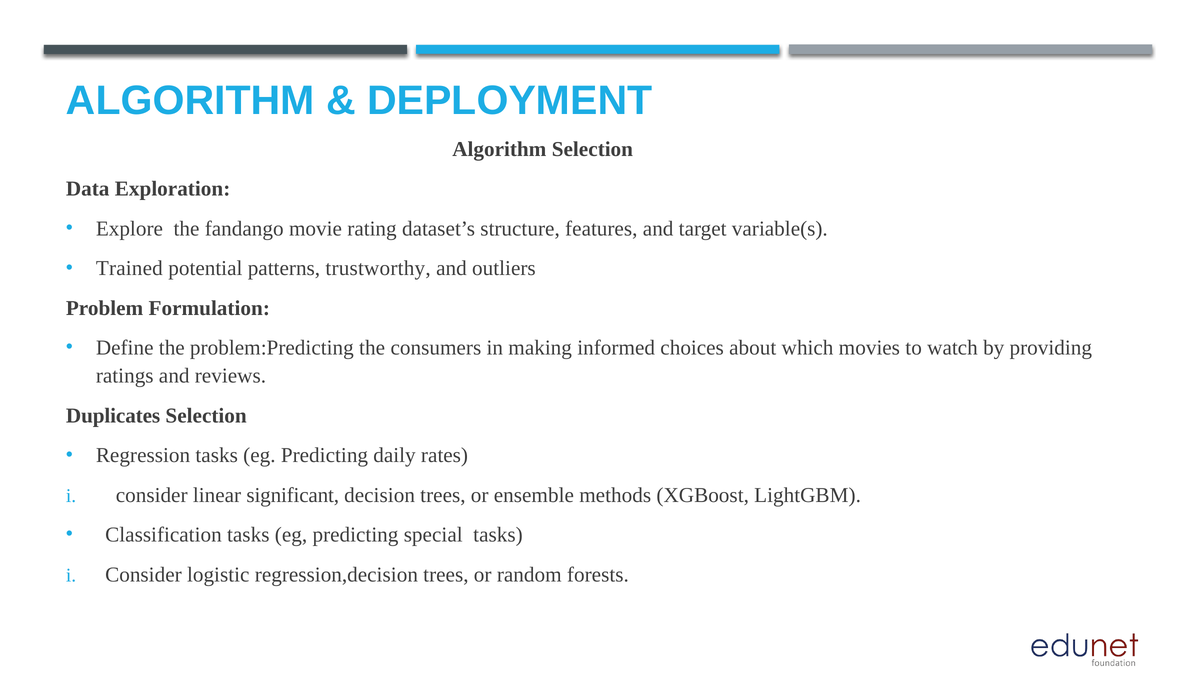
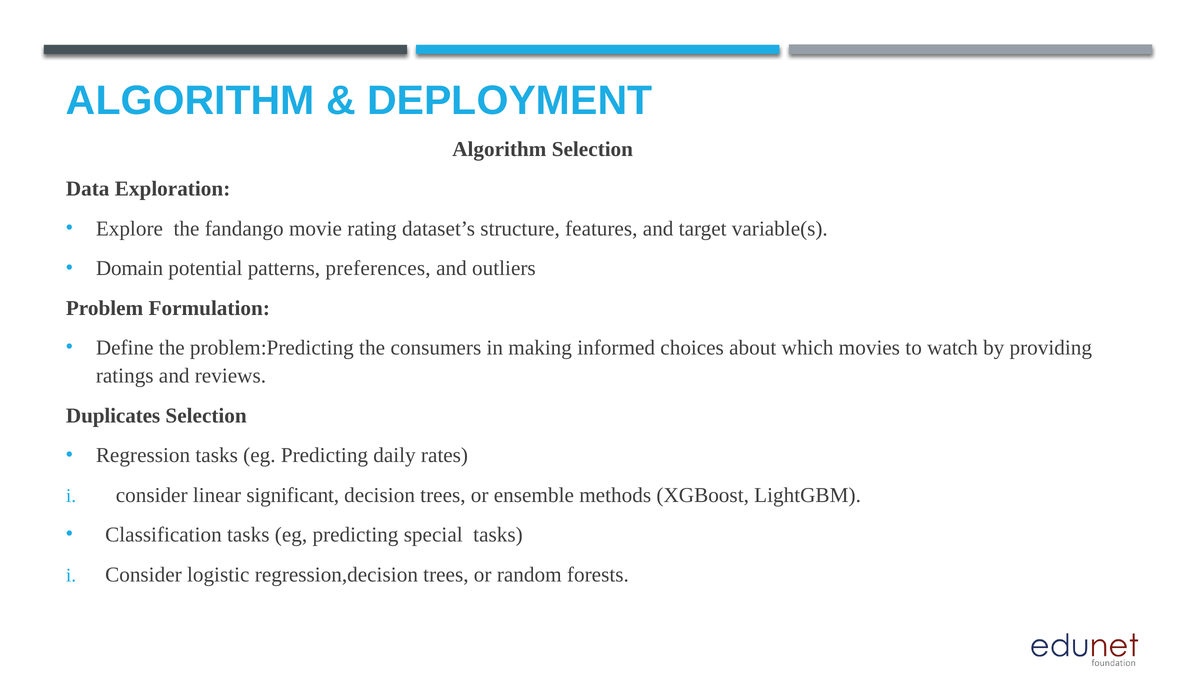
Trained: Trained -> Domain
trustworthy: trustworthy -> preferences
